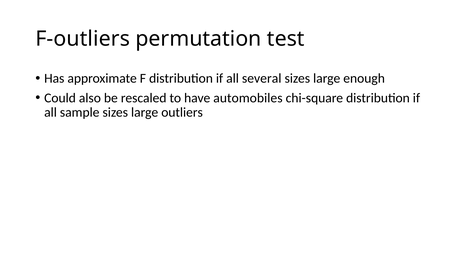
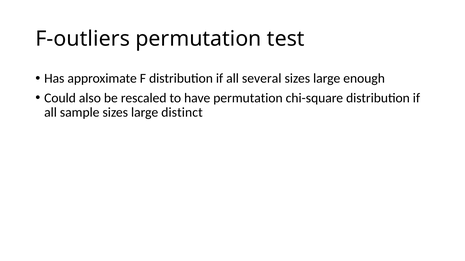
have automobiles: automobiles -> permutation
outliers: outliers -> distinct
